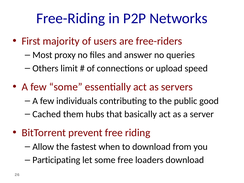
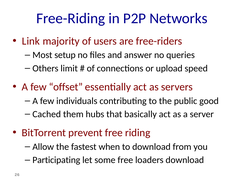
First: First -> Link
proxy: proxy -> setup
few some: some -> offset
